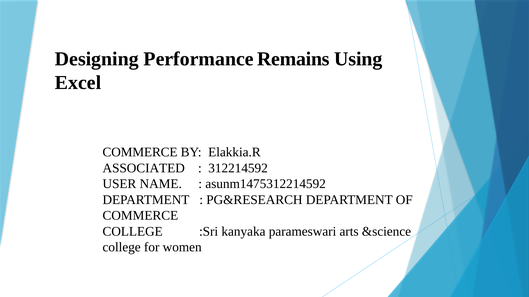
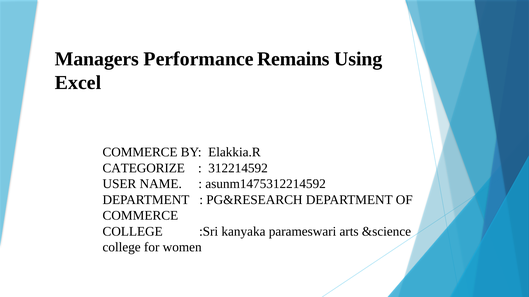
Designing: Designing -> Managers
ASSOCIATED: ASSOCIATED -> CATEGORIZE
